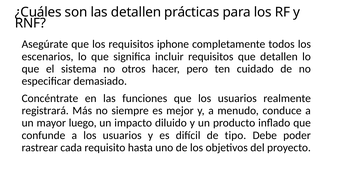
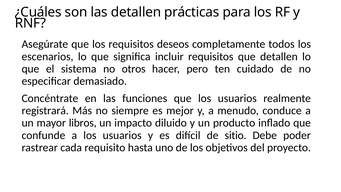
iphone: iphone -> deseos
luego: luego -> libros
tipo: tipo -> sitio
